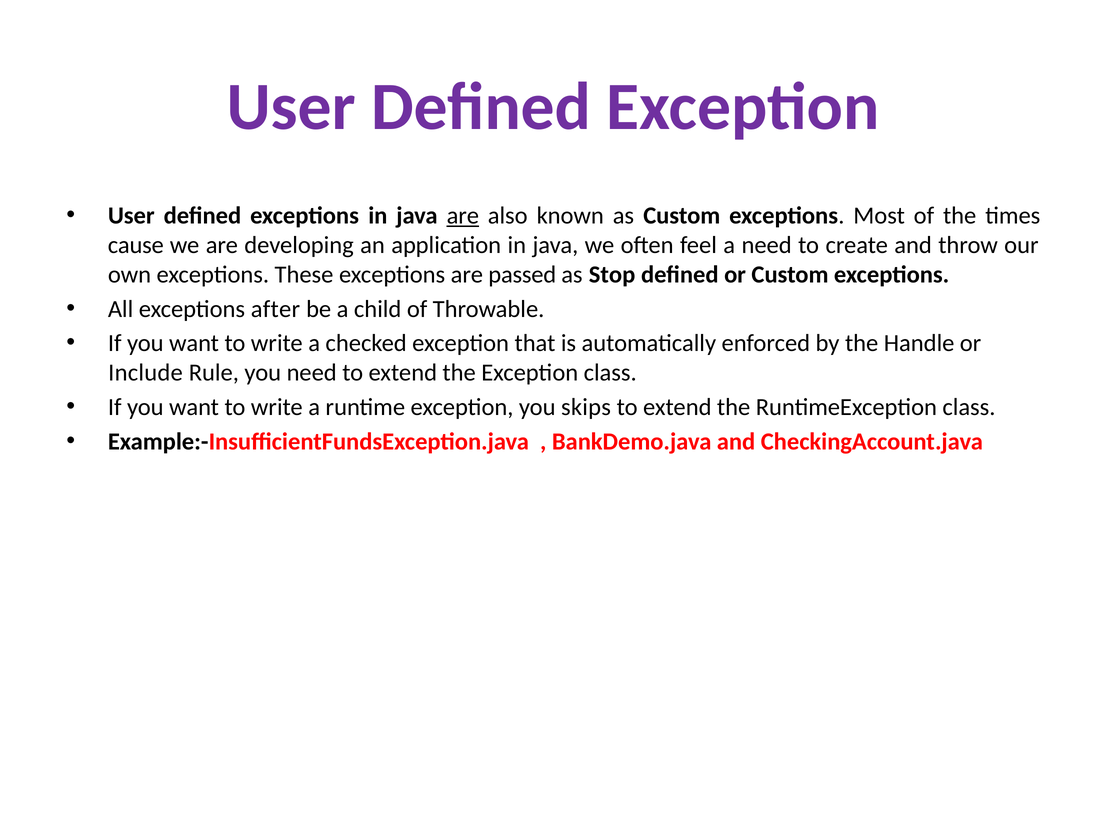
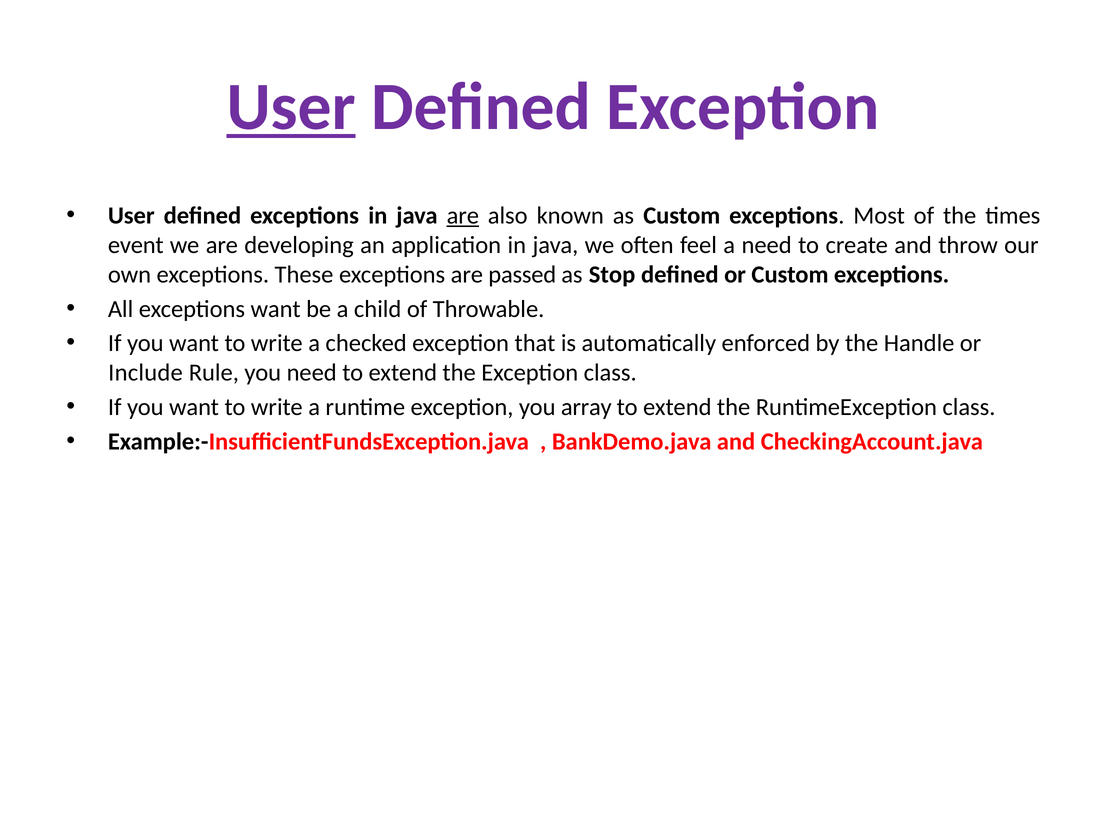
User at (291, 107) underline: none -> present
cause: cause -> event
exceptions after: after -> want
skips: skips -> array
